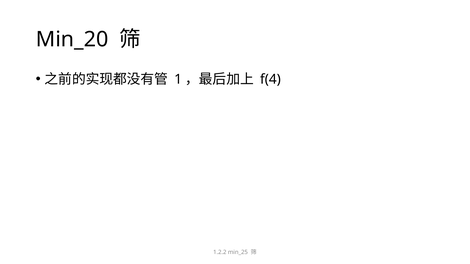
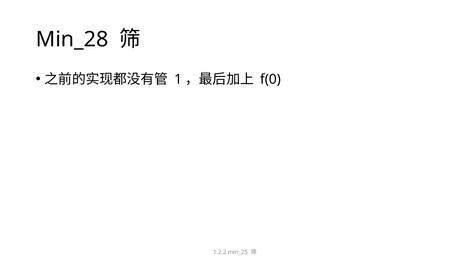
Min_20: Min_20 -> Min_28
f(4: f(4 -> f(0
